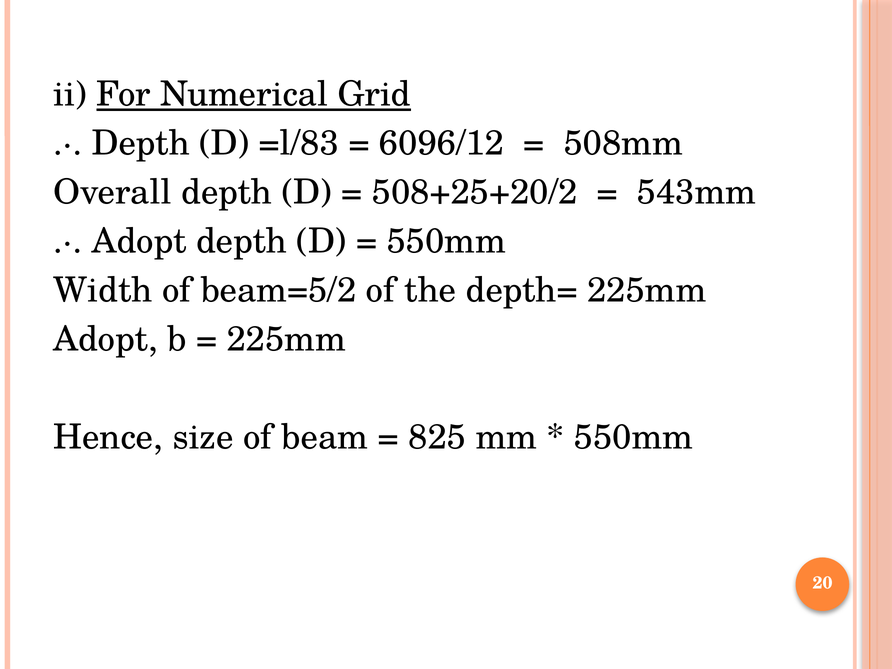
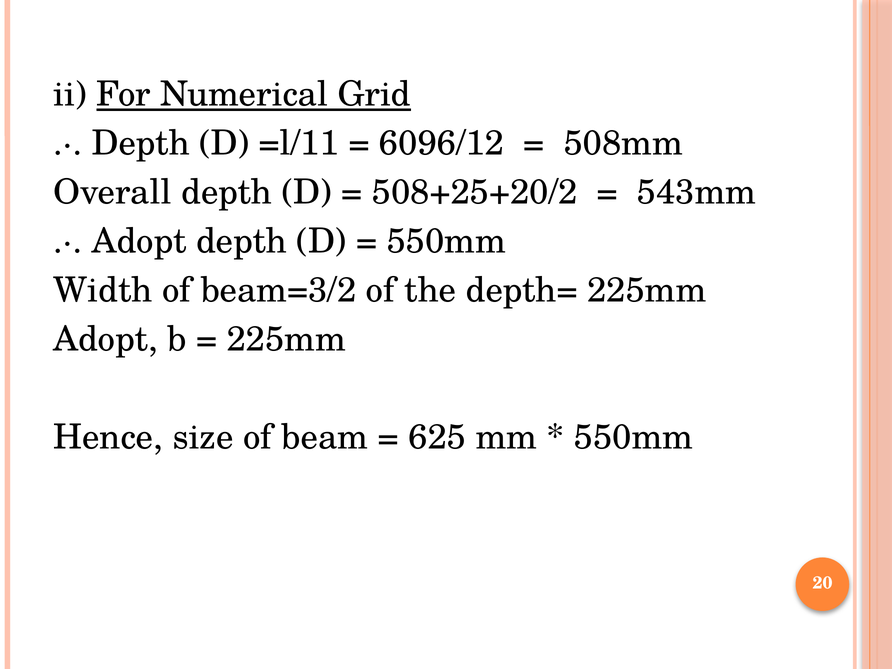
=l/83: =l/83 -> =l/11
beam=5/2: beam=5/2 -> beam=3/2
825: 825 -> 625
